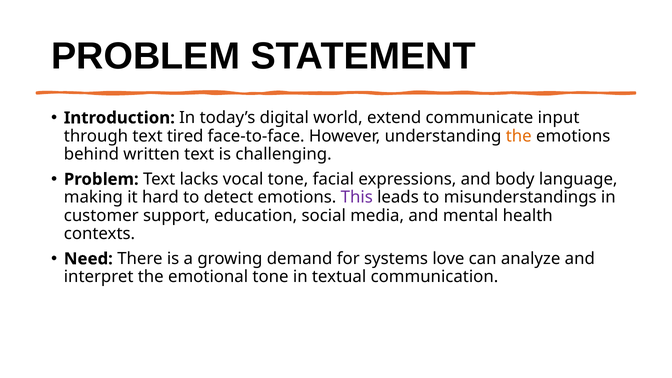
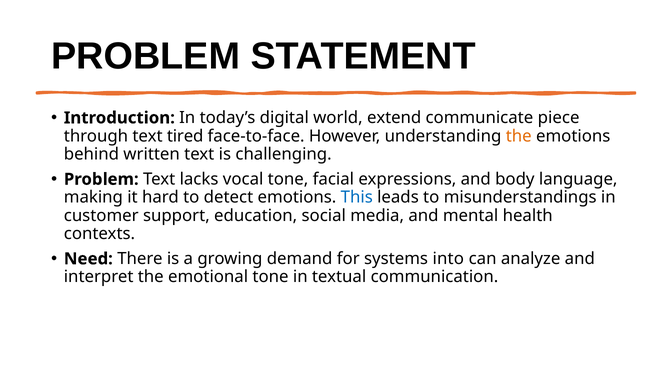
input: input -> piece
This colour: purple -> blue
love: love -> into
